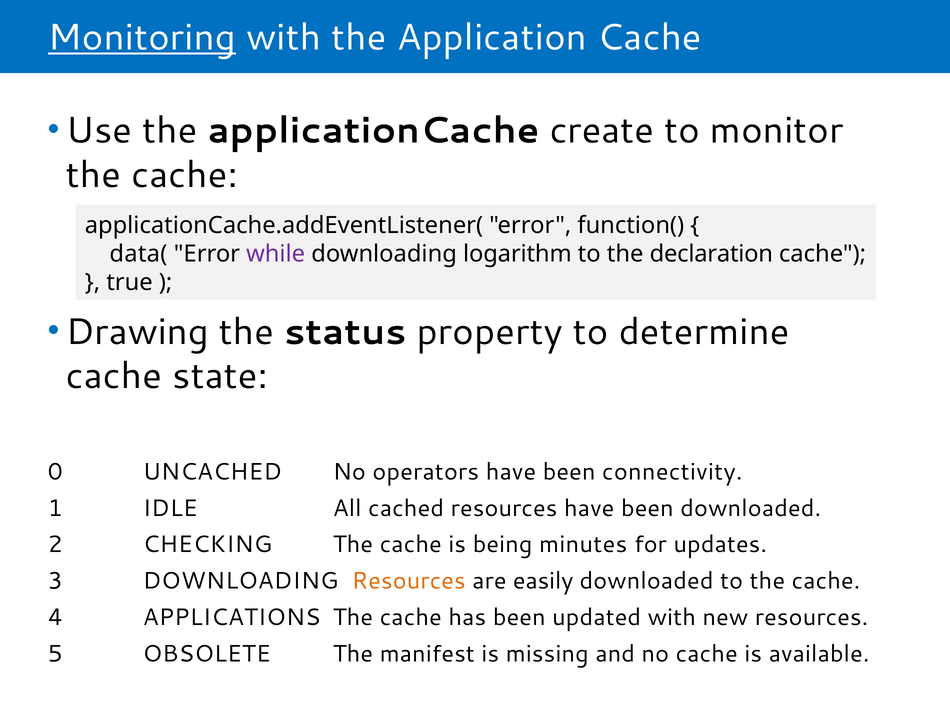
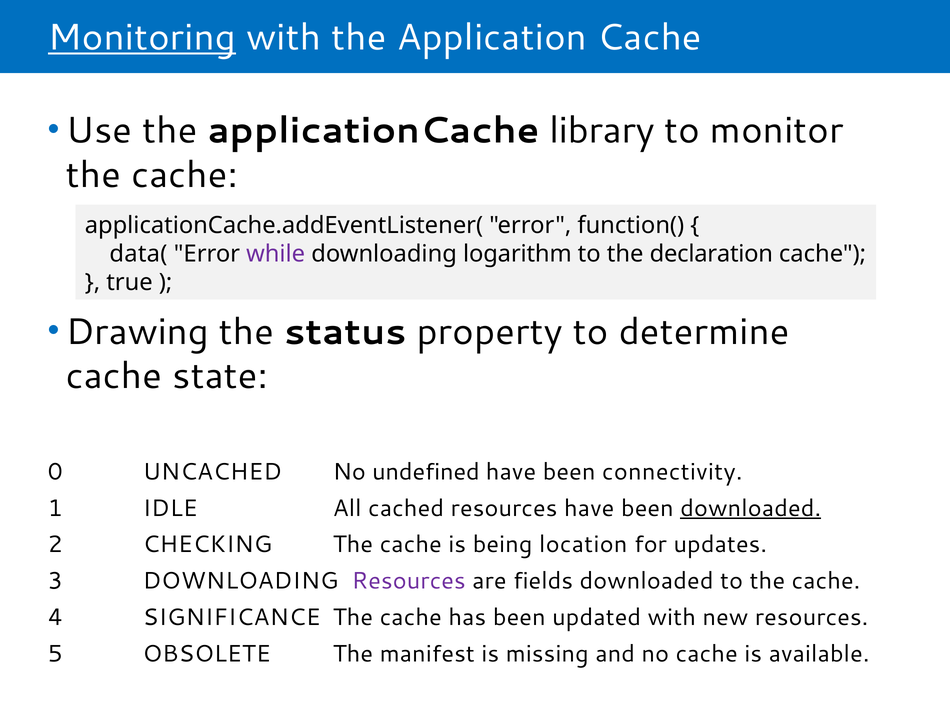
create: create -> library
operators: operators -> undefined
downloaded at (751, 509) underline: none -> present
minutes: minutes -> location
Resources at (409, 581) colour: orange -> purple
easily: easily -> fields
APPLICATIONS: APPLICATIONS -> SIGNIFICANCE
